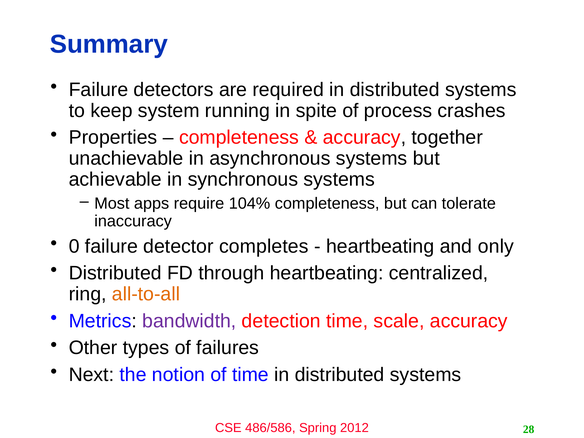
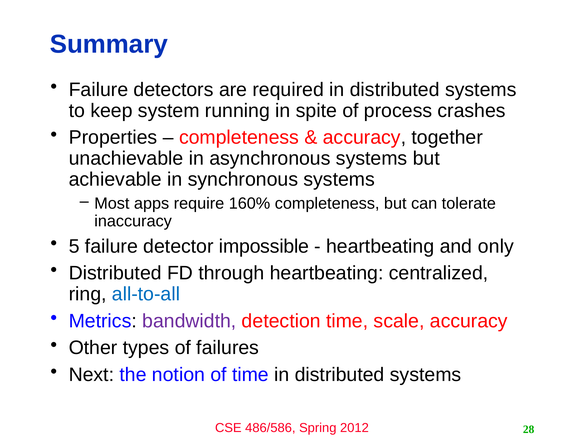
104%: 104% -> 160%
0: 0 -> 5
completes: completes -> impossible
all-to-all colour: orange -> blue
